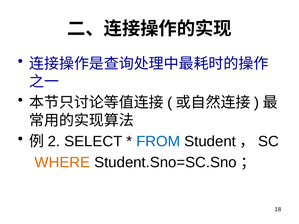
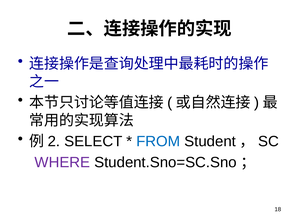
WHERE colour: orange -> purple
